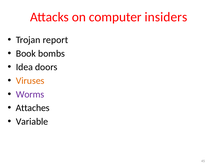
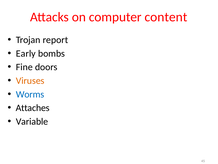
insiders: insiders -> content
Book: Book -> Early
Idea: Idea -> Fine
Worms colour: purple -> blue
